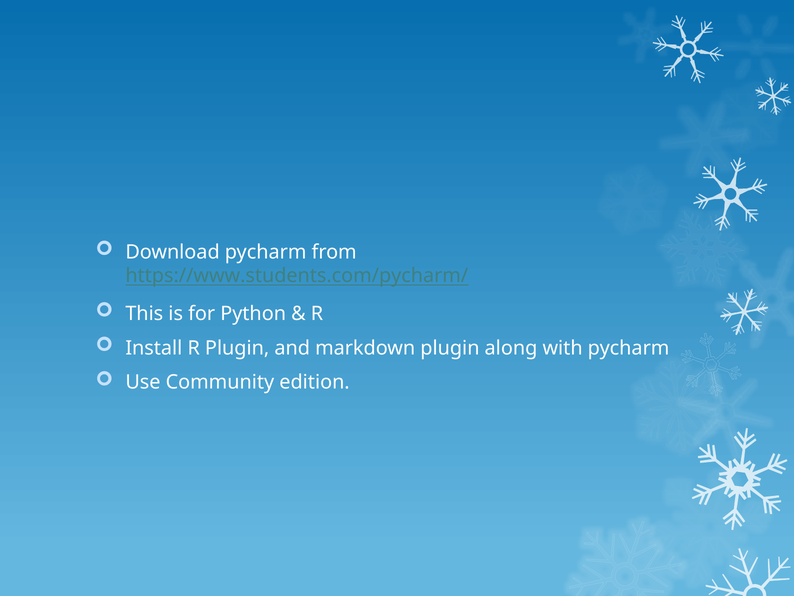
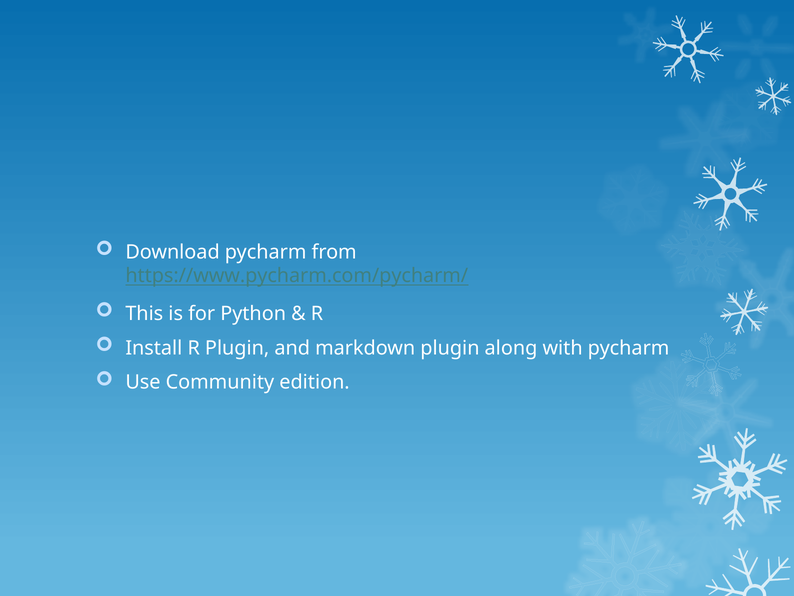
https://www.students.com/pycharm/: https://www.students.com/pycharm/ -> https://www.pycharm.com/pycharm/
